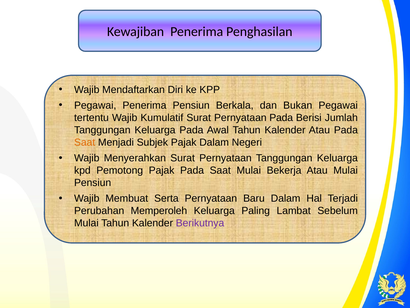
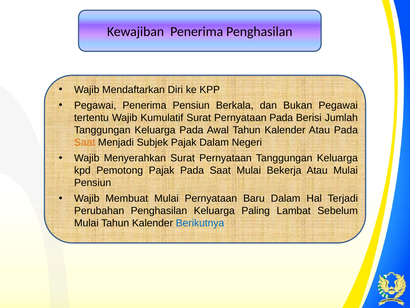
Membuat Serta: Serta -> Mulai
Perubahan Memperoleh: Memperoleh -> Penghasilan
Berikutnya colour: purple -> blue
